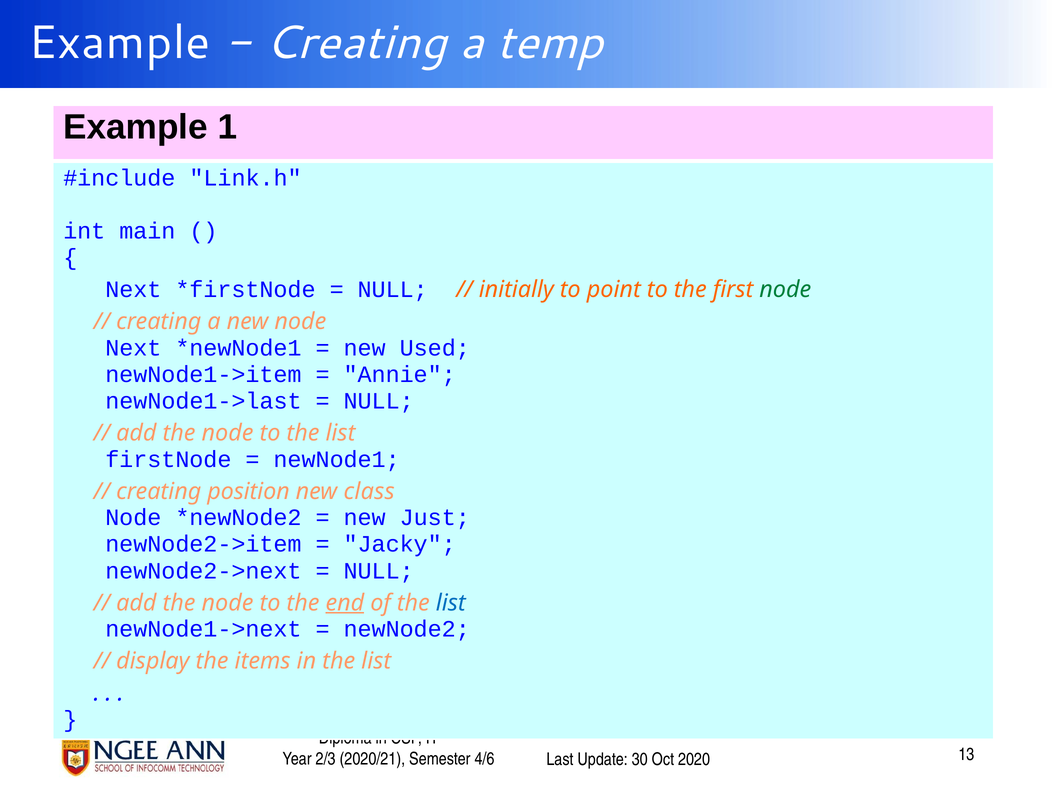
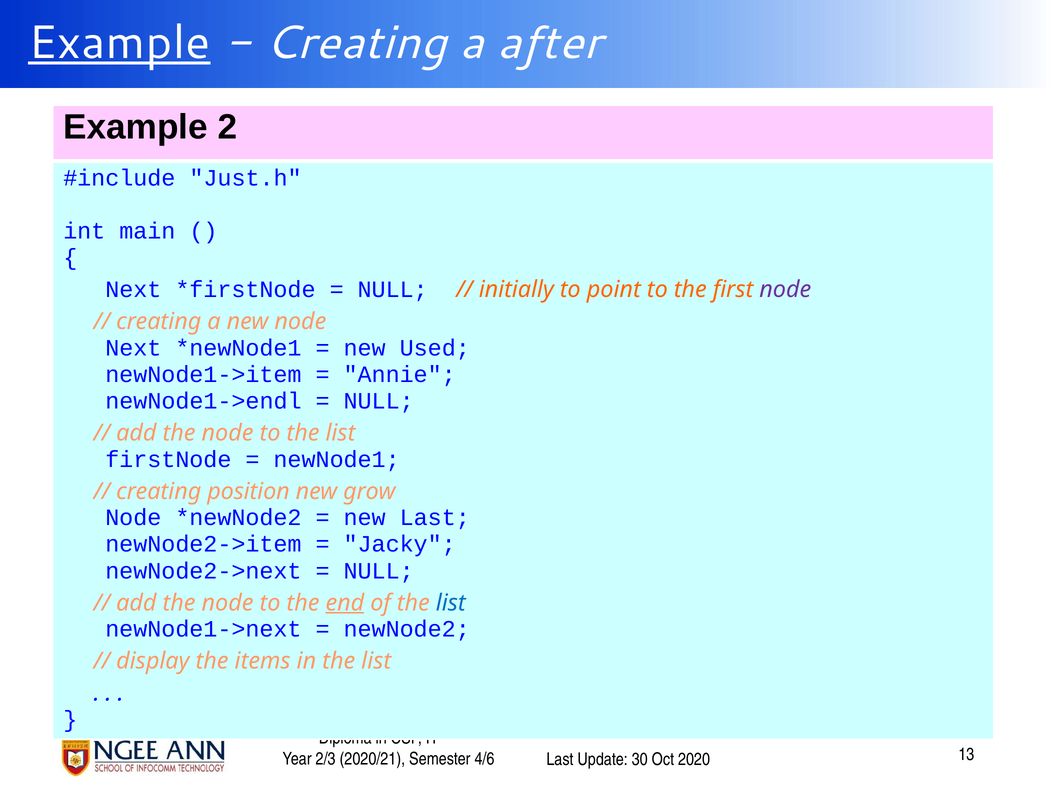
Example at (119, 43) underline: none -> present
temp: temp -> after
1: 1 -> 2
Link.h: Link.h -> Just.h
node at (785, 290) colour: green -> purple
newNode1->last: newNode1->last -> newNode1->endl
class: class -> grow
new Just: Just -> Last
